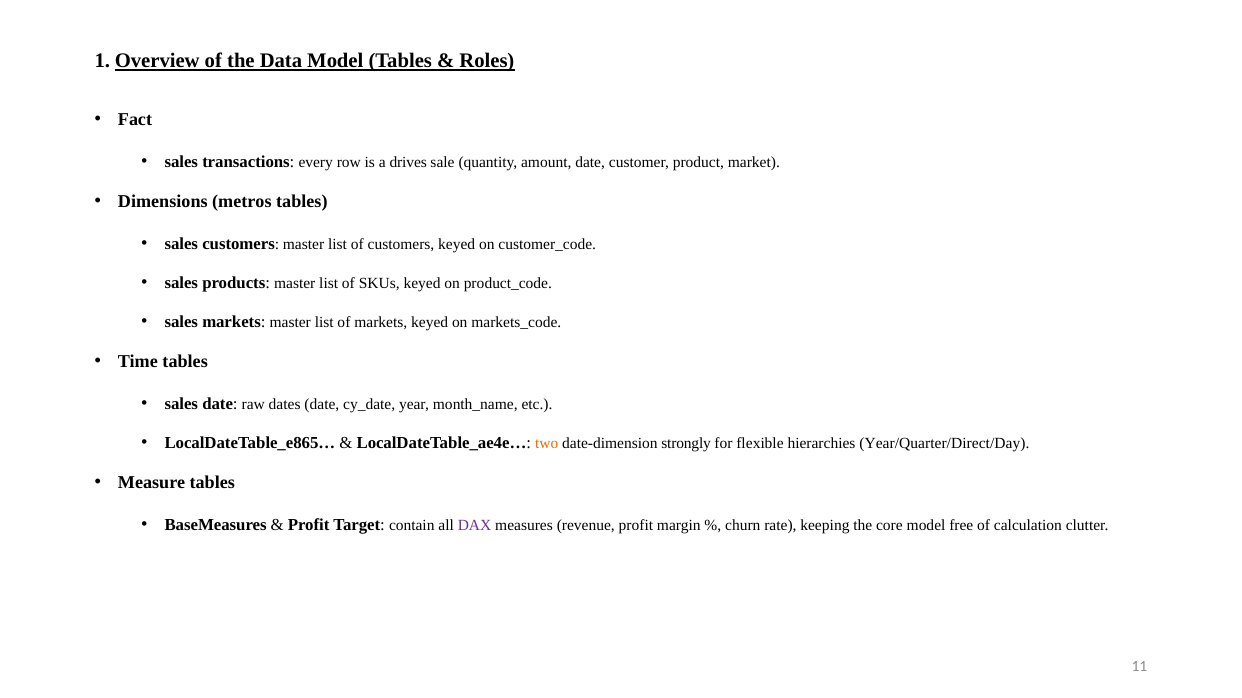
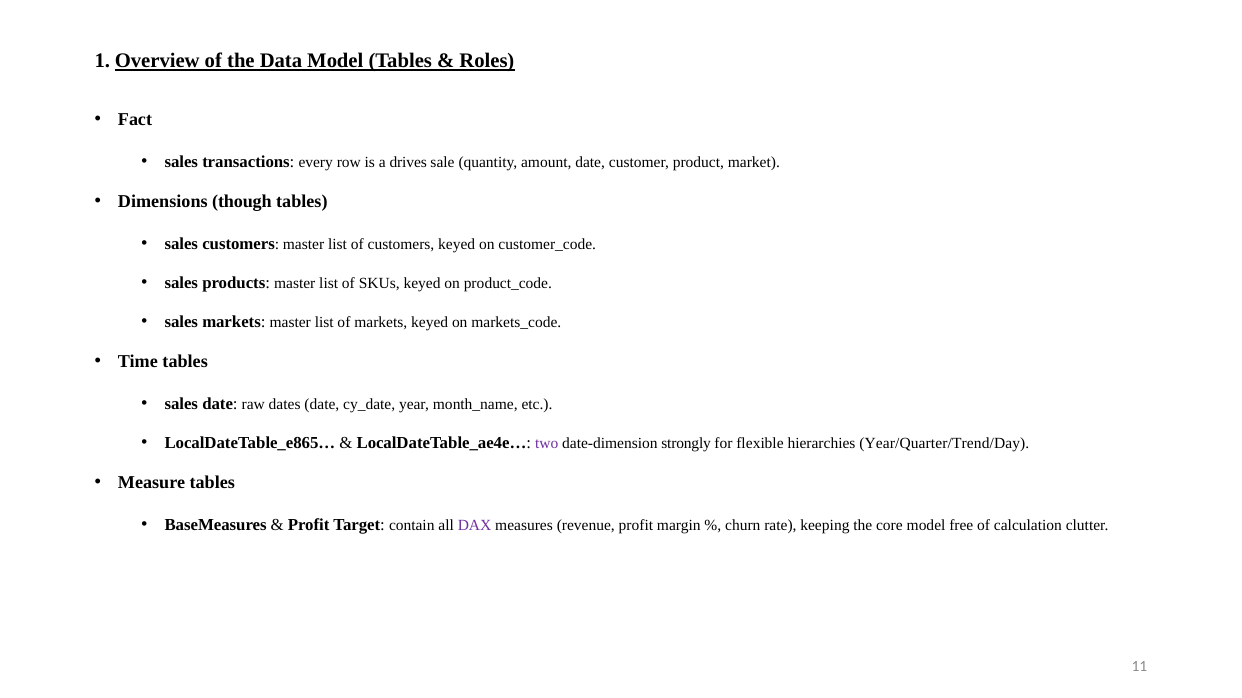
metros: metros -> though
two colour: orange -> purple
Year/Quarter/Direct/Day: Year/Quarter/Direct/Day -> Year/Quarter/Trend/Day
